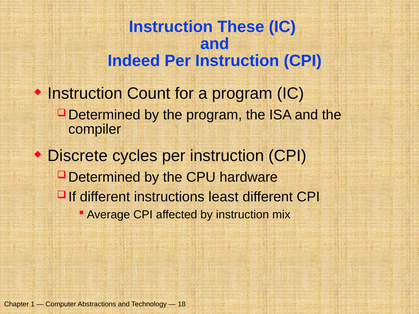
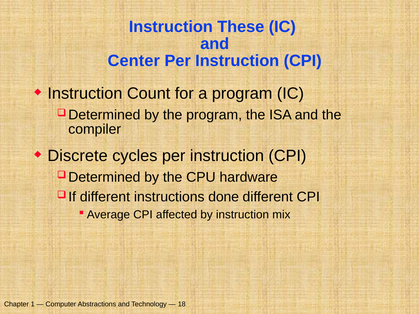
Indeed: Indeed -> Center
least: least -> done
